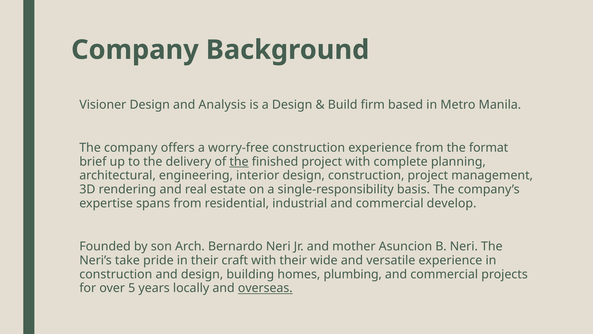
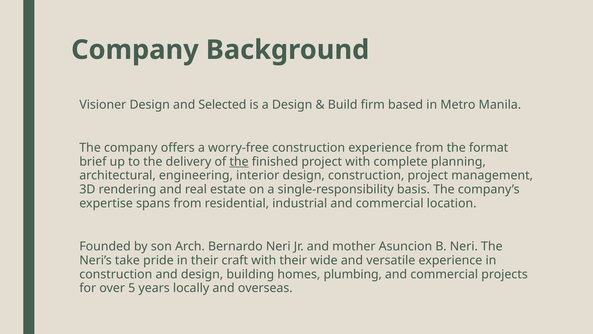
Analysis: Analysis -> Selected
develop: develop -> location
overseas underline: present -> none
